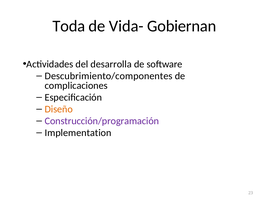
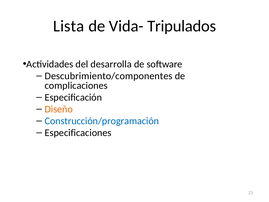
Toda: Toda -> Lista
Gobiernan: Gobiernan -> Tripulados
Construcción/programación colour: purple -> blue
Implementation: Implementation -> Especificaciones
